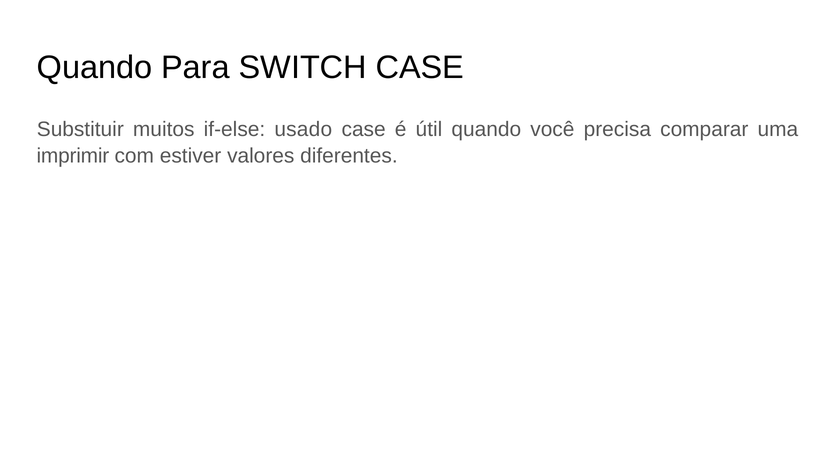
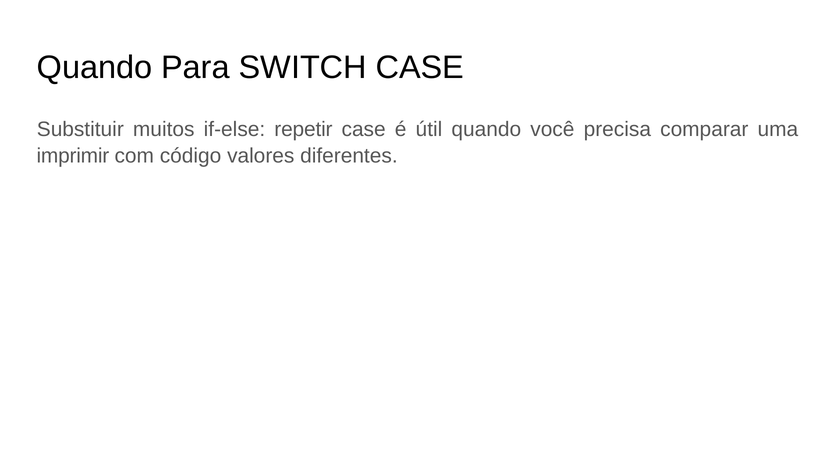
usado: usado -> repetir
estiver: estiver -> código
